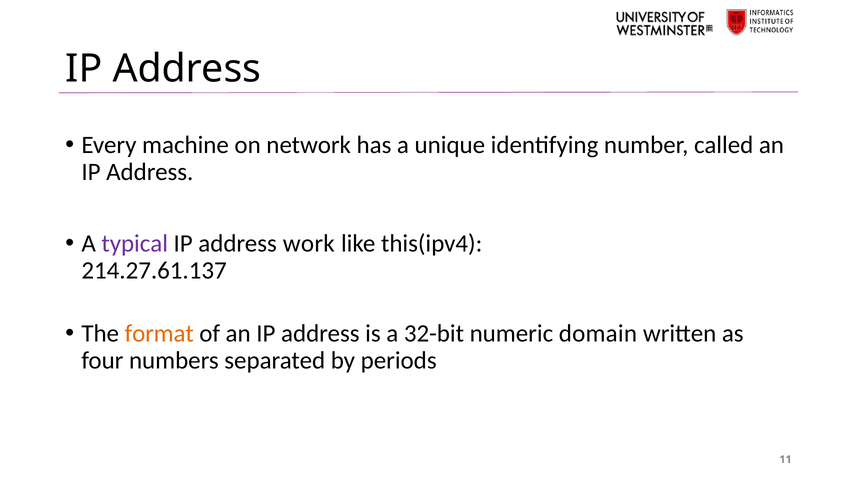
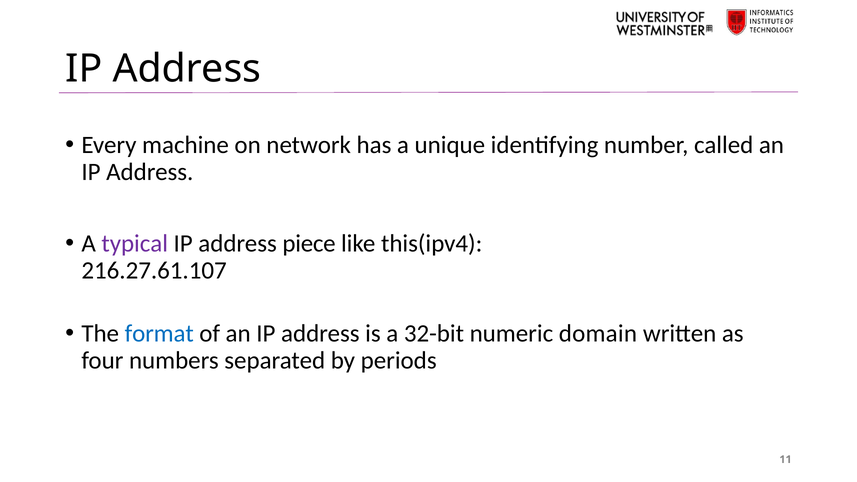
work: work -> piece
214.27.61.137: 214.27.61.137 -> 216.27.61.107
format colour: orange -> blue
